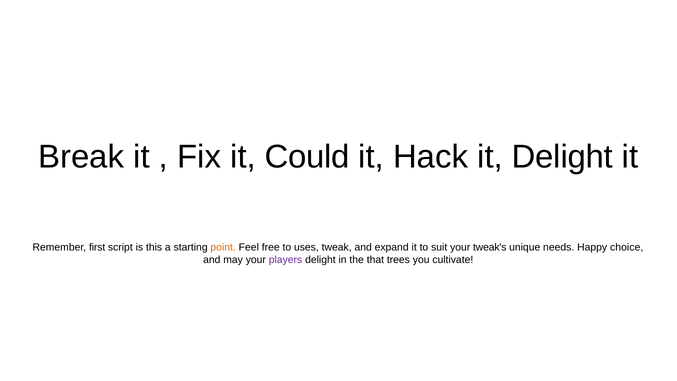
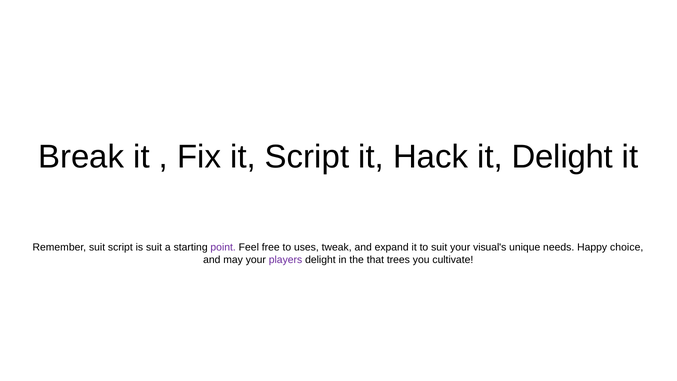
it Could: Could -> Script
Remember first: first -> suit
is this: this -> suit
point colour: orange -> purple
tweak's: tweak's -> visual's
